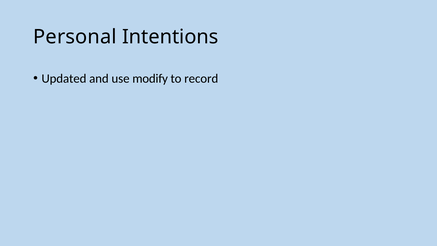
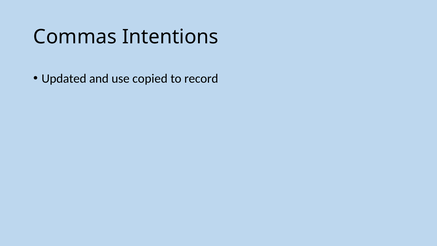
Personal: Personal -> Commas
modify: modify -> copied
